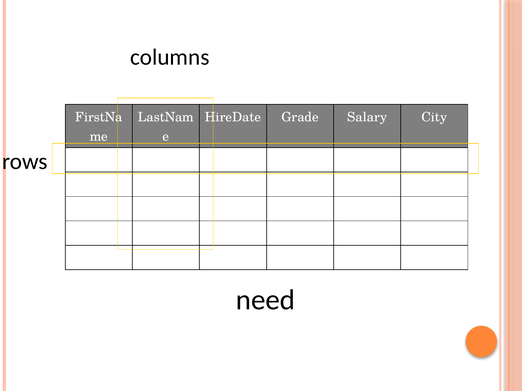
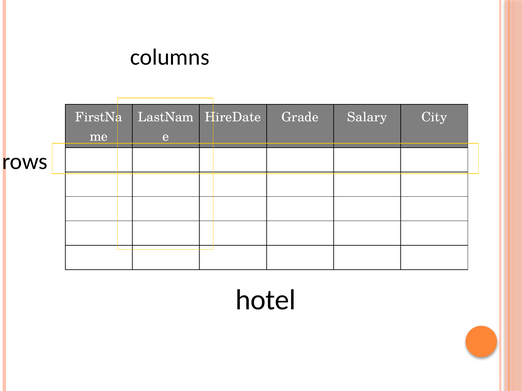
need: need -> hotel
